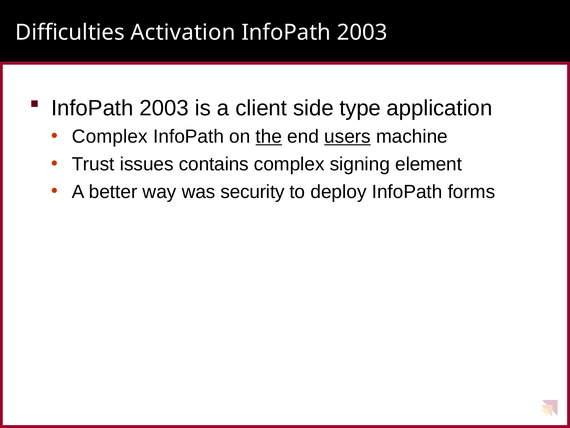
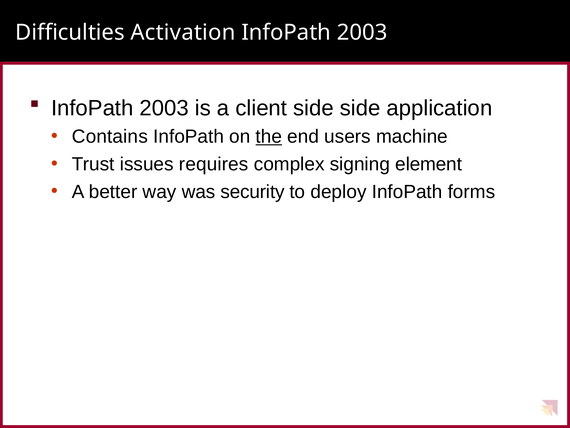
side type: type -> side
Complex at (110, 136): Complex -> Contains
users underline: present -> none
contains: contains -> requires
